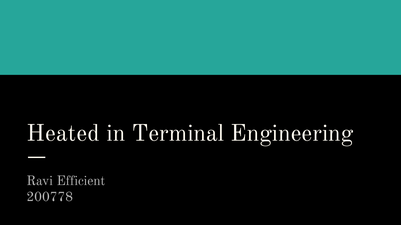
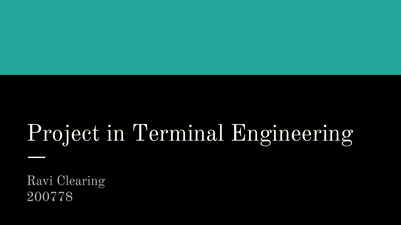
Heated: Heated -> Project
Efficient: Efficient -> Clearing
